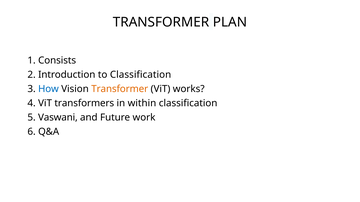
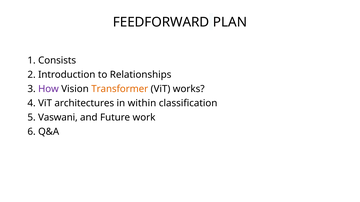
TRANSFORMER at (161, 22): TRANSFORMER -> FEEDFORWARD
to Classification: Classification -> Relationships
How colour: blue -> purple
transformers: transformers -> architectures
